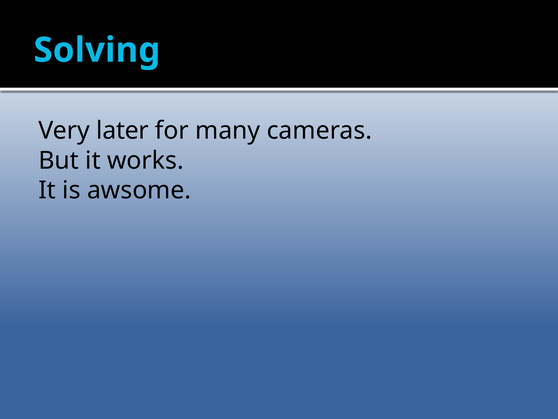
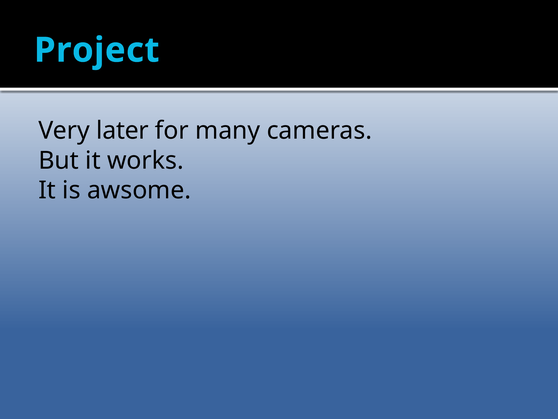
Solving: Solving -> Project
